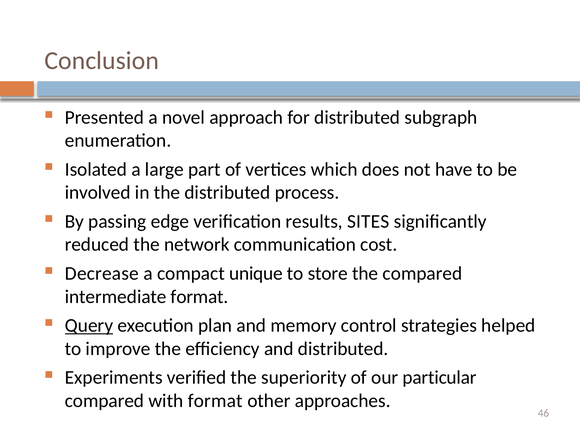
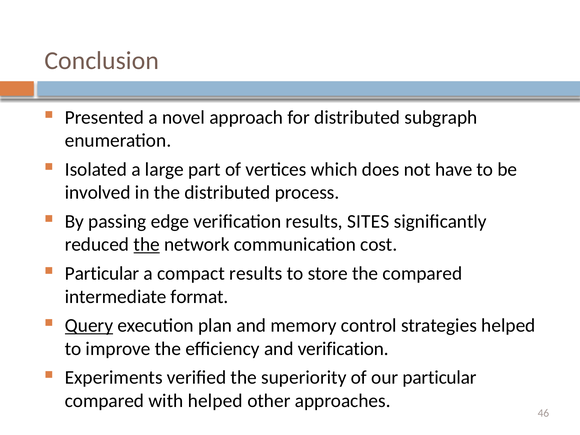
the at (147, 245) underline: none -> present
Decrease at (102, 273): Decrease -> Particular
compact unique: unique -> results
and distributed: distributed -> verification
with format: format -> helped
